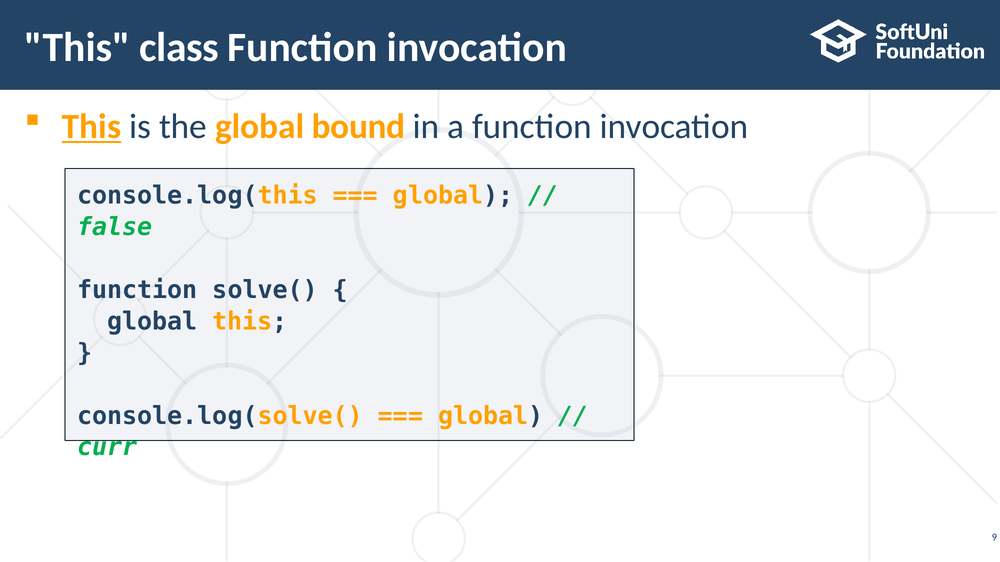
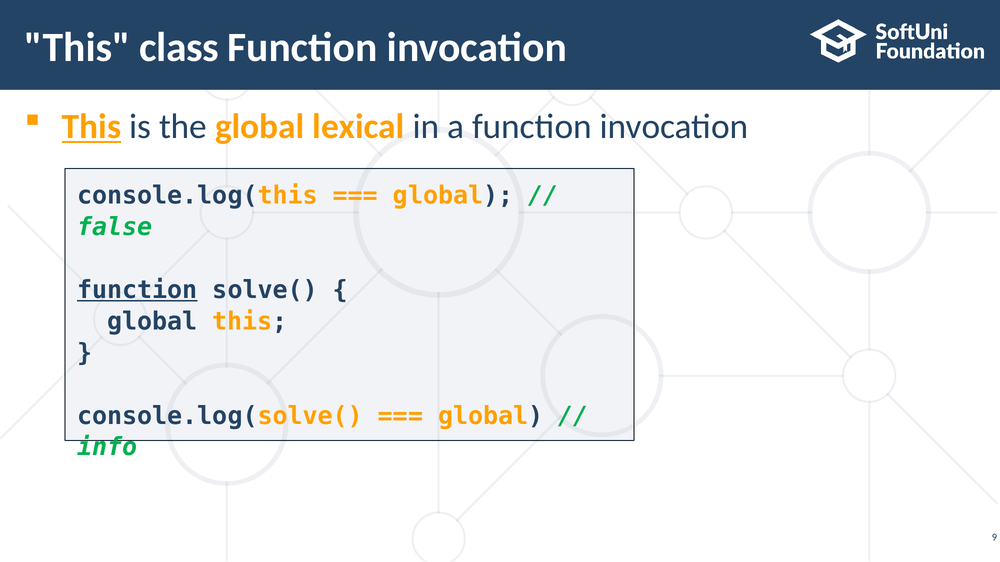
bound: bound -> lexical
function at (137, 290) underline: none -> present
curr: curr -> info
